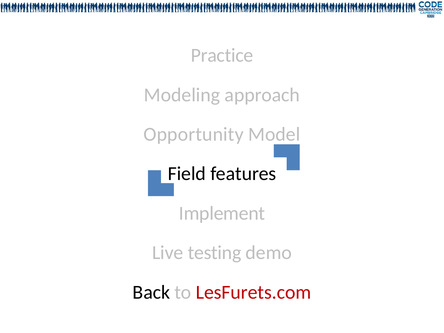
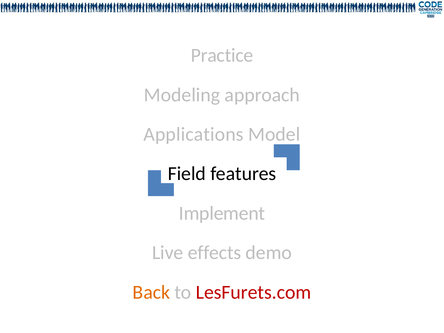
Opportunity: Opportunity -> Applications
testing: testing -> effects
Back colour: black -> orange
